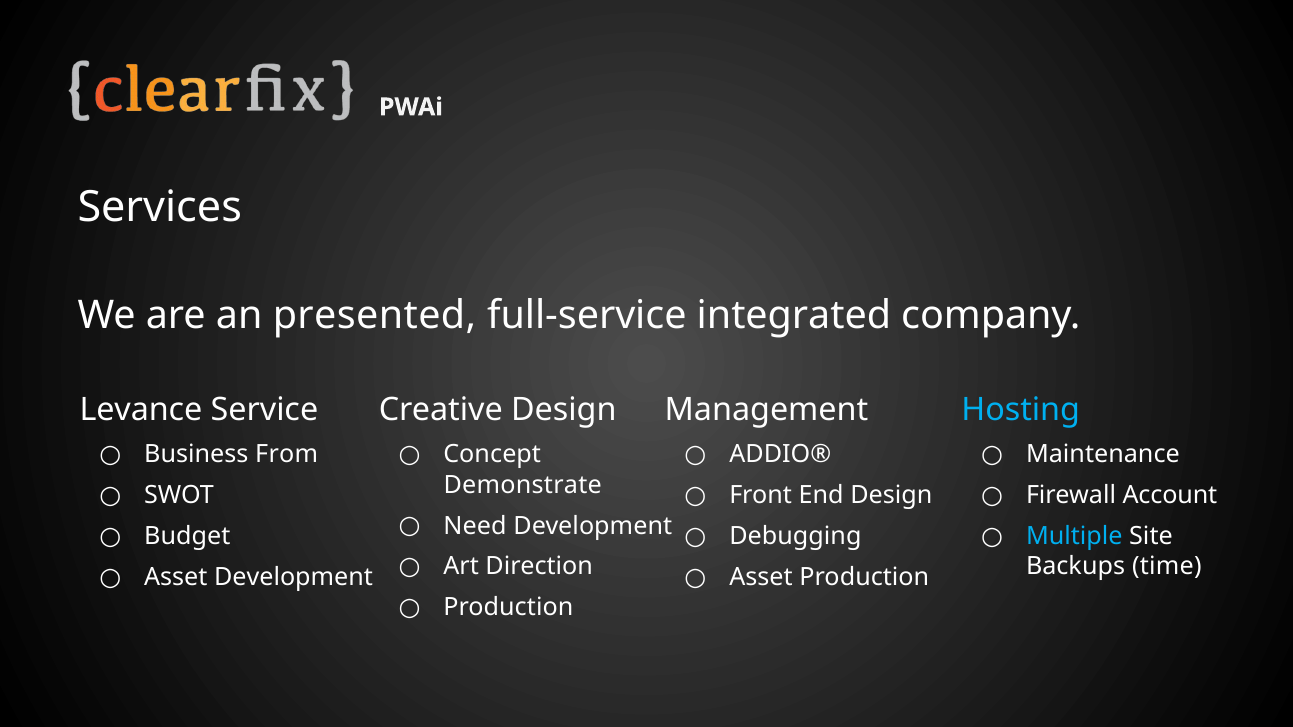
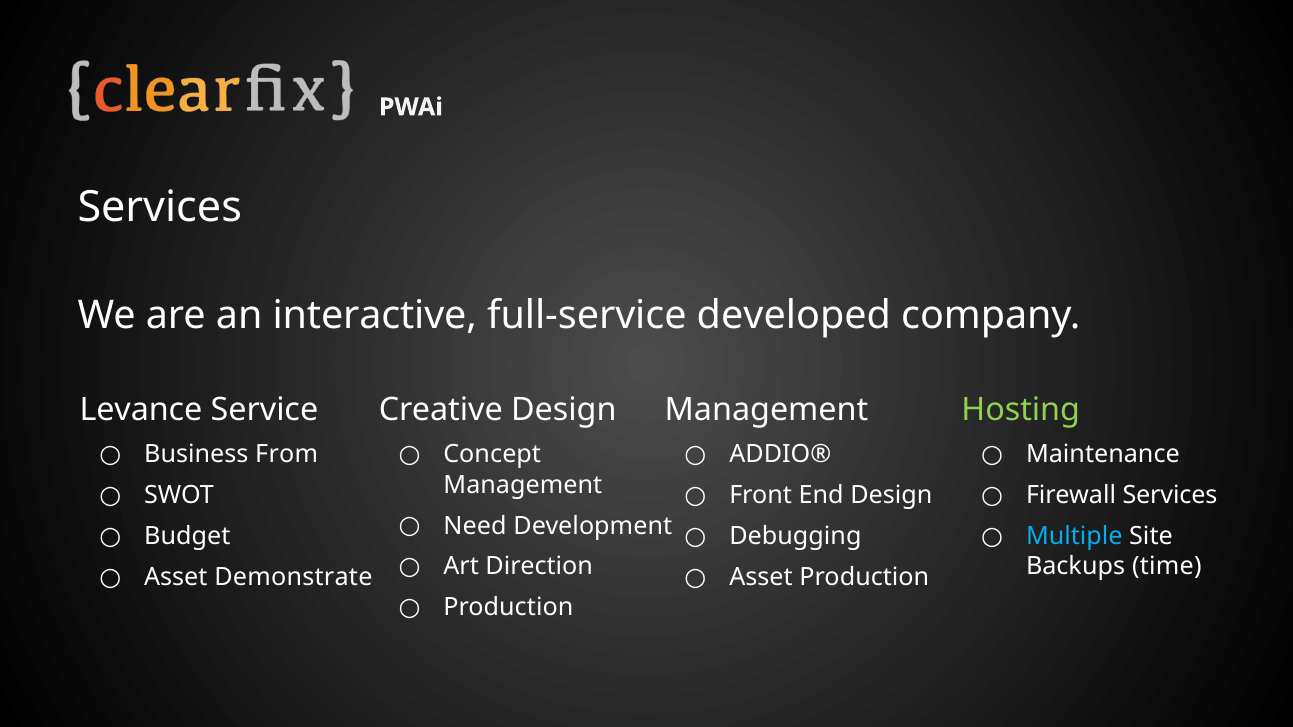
presented: presented -> interactive
integrated: integrated -> developed
Hosting colour: light blue -> light green
Demonstrate at (523, 485): Demonstrate -> Management
Firewall Account: Account -> Services
Asset Development: Development -> Demonstrate
